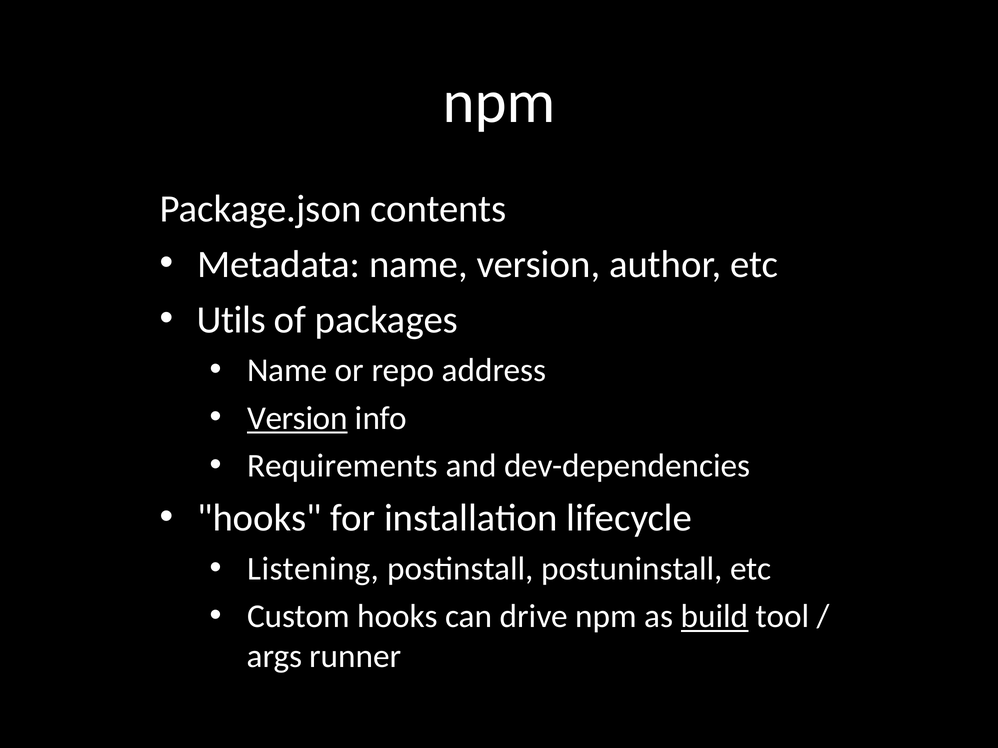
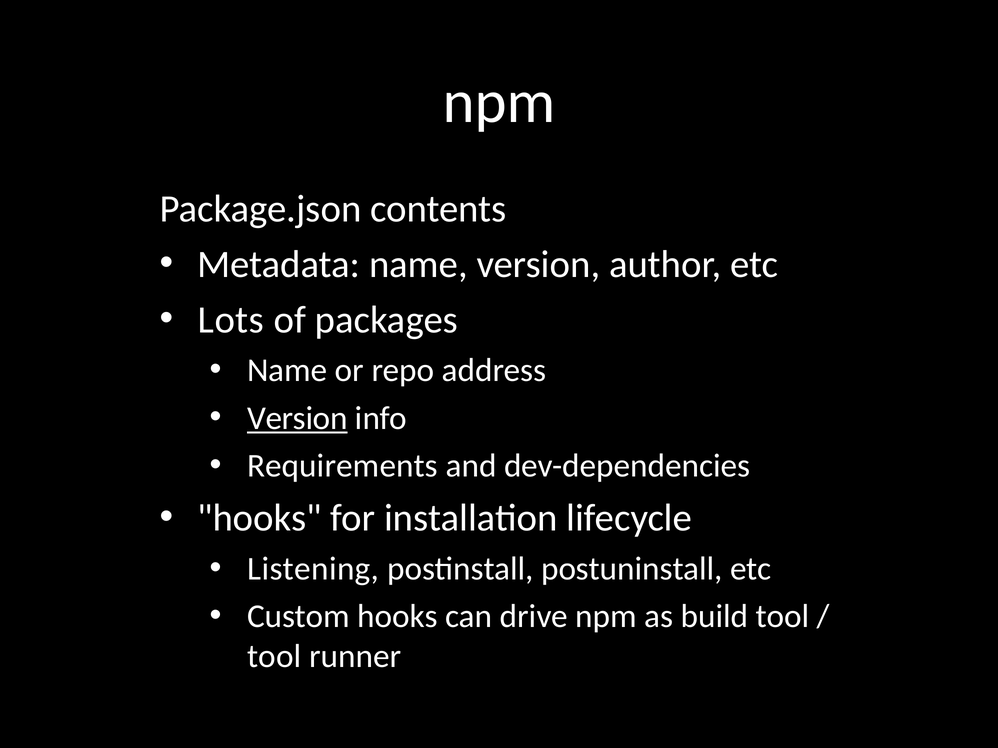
Utils: Utils -> Lots
build underline: present -> none
args at (275, 657): args -> tool
